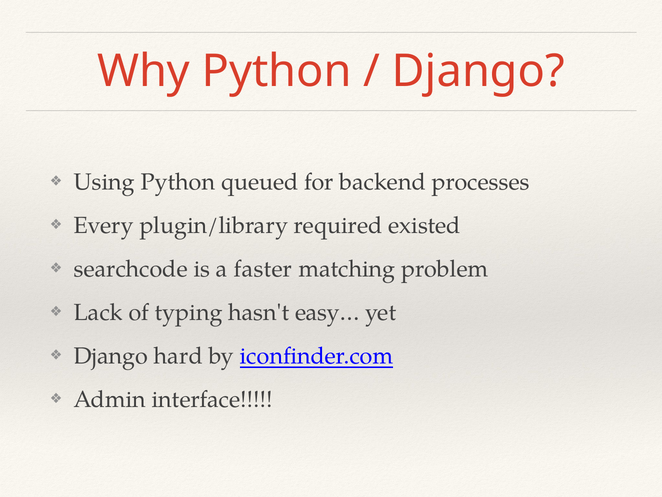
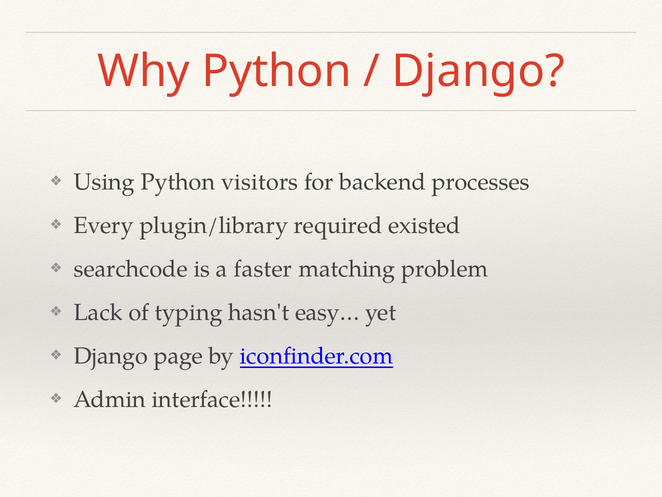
queued: queued -> visitors
hard: hard -> page
